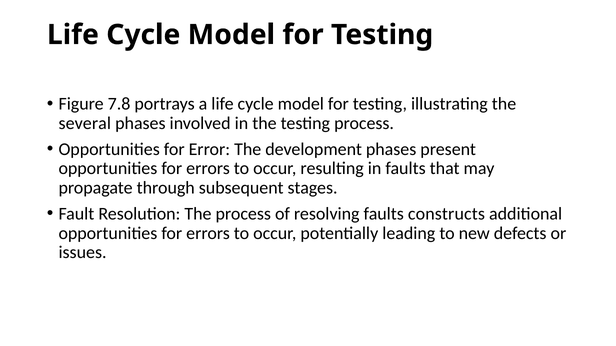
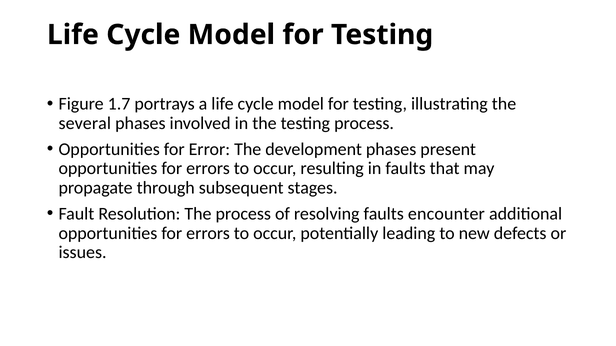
7.8: 7.8 -> 1.7
constructs: constructs -> encounter
